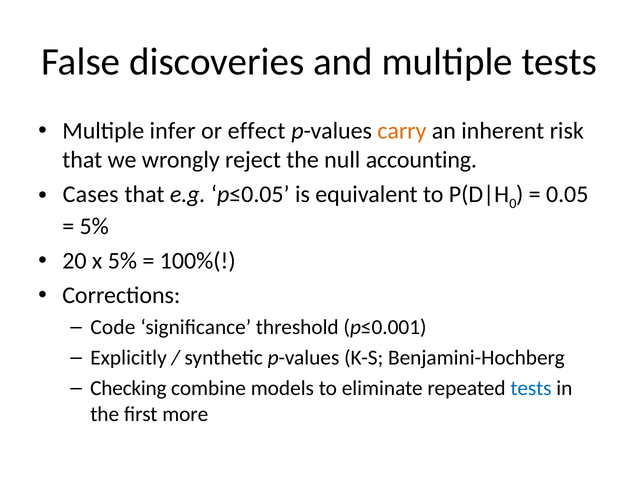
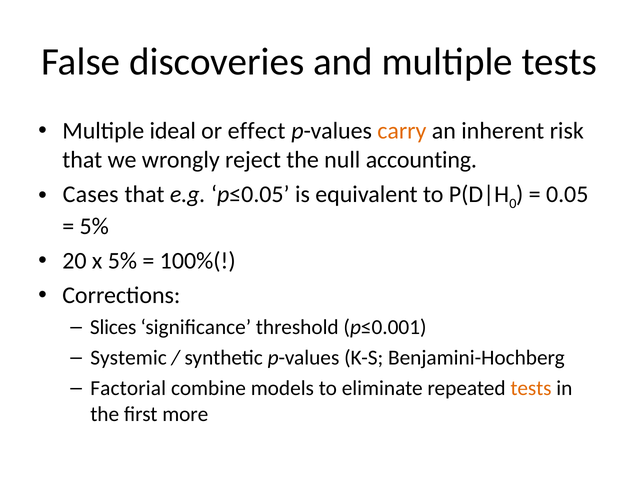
infer: infer -> ideal
Code: Code -> Slices
Explicitly: Explicitly -> Systemic
Checking: Checking -> Factorial
tests at (531, 389) colour: blue -> orange
